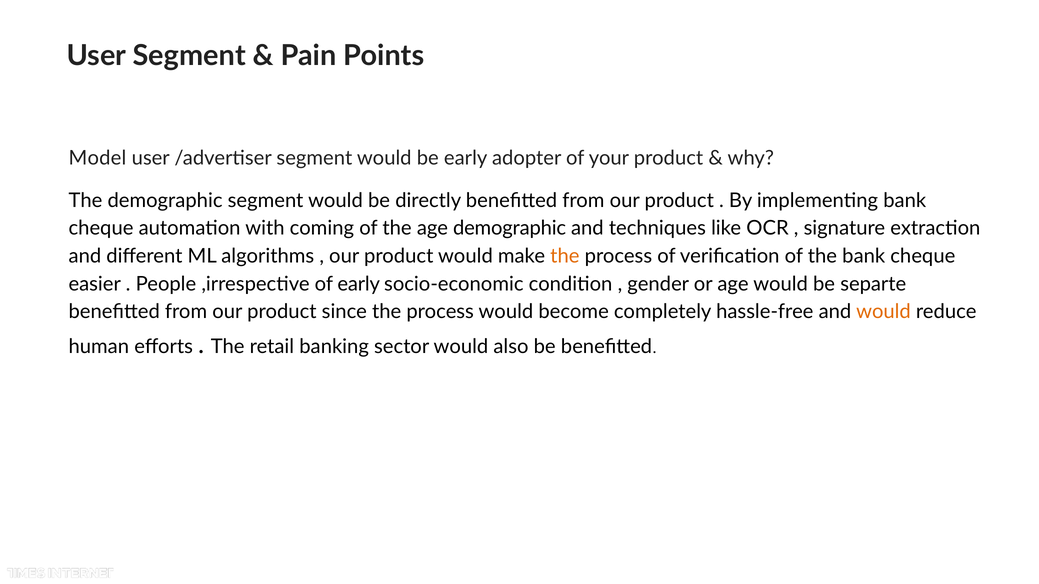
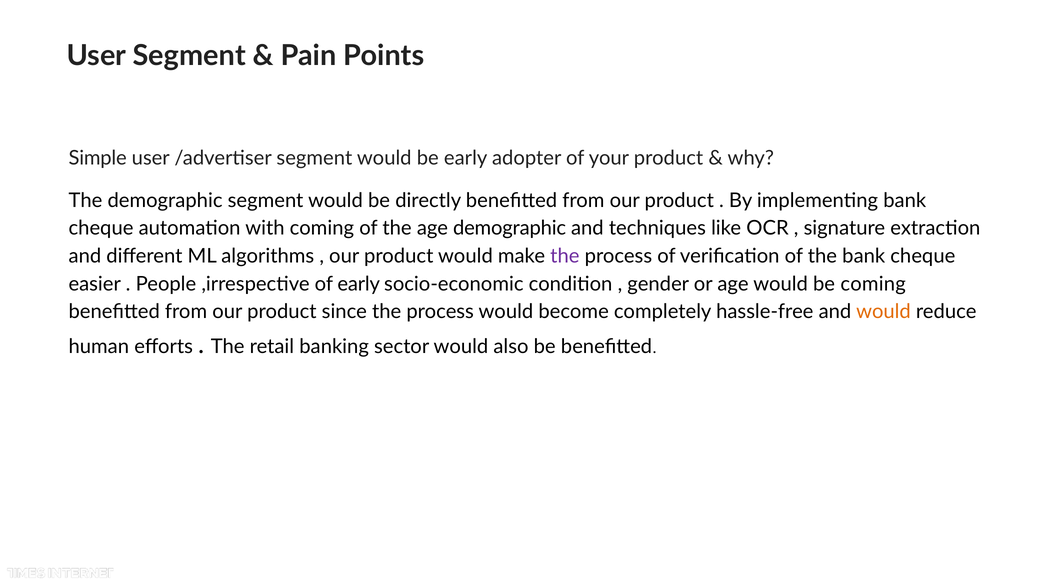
Model: Model -> Simple
the at (565, 256) colour: orange -> purple
be separte: separte -> coming
